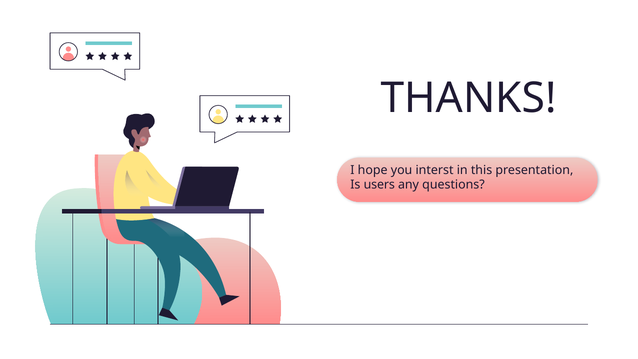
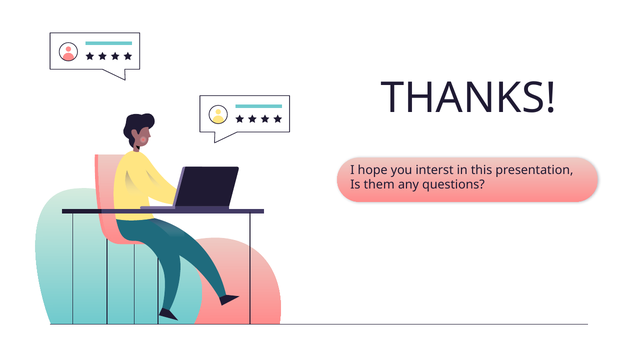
users: users -> them
